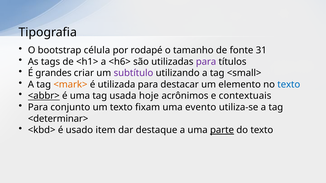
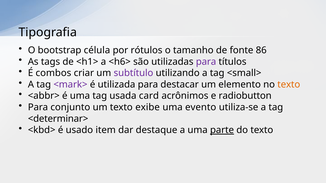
rodapé: rodapé -> rótulos
31: 31 -> 86
grandes: grandes -> combos
<mark> colour: orange -> purple
texto at (289, 85) colour: blue -> orange
<abbr> underline: present -> none
hoje: hoje -> card
contextuais: contextuais -> radiobutton
fixam: fixam -> exibe
